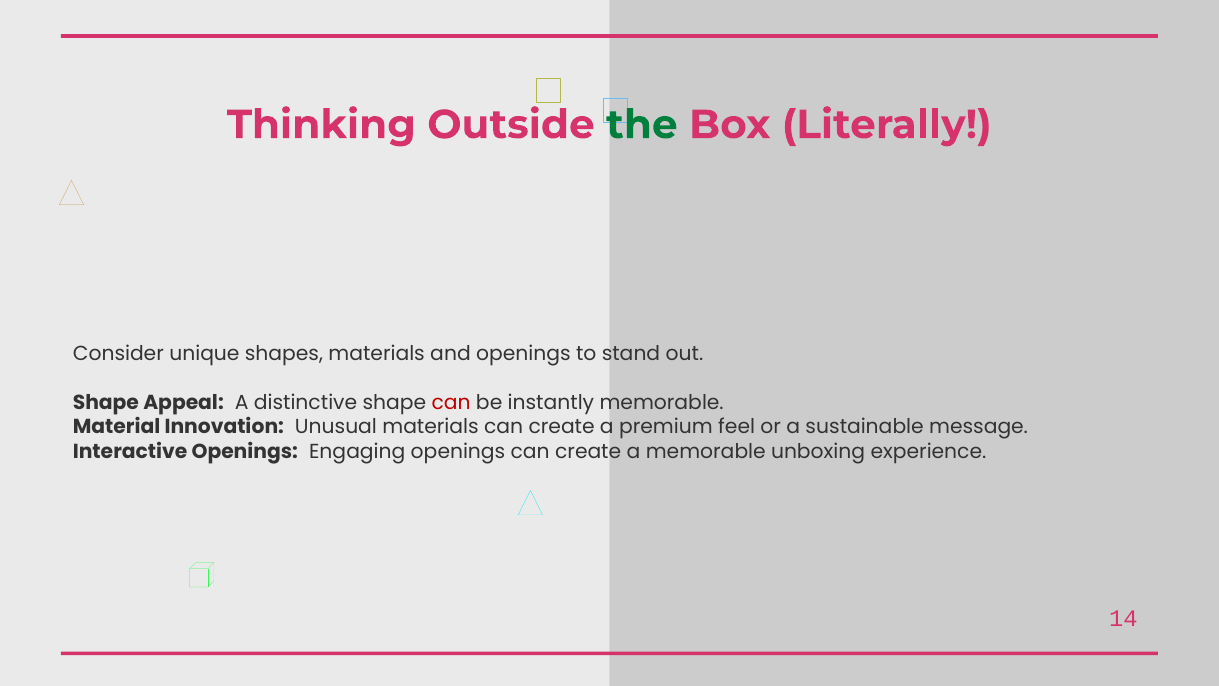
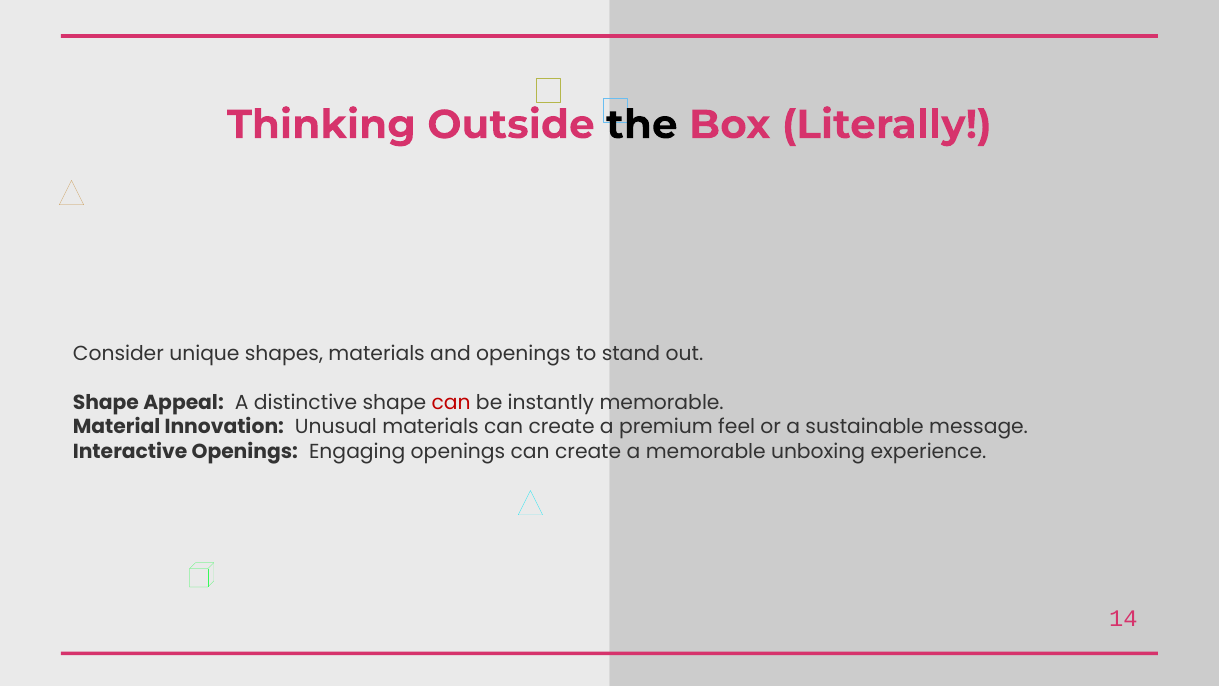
the colour: green -> black
